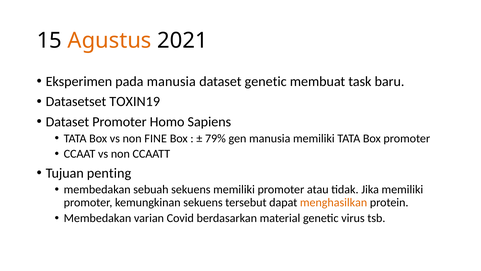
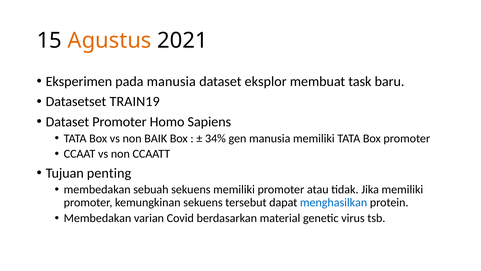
dataset genetic: genetic -> eksplor
TOXIN19: TOXIN19 -> TRAIN19
FINE: FINE -> BAIK
79%: 79% -> 34%
menghasilkan colour: orange -> blue
